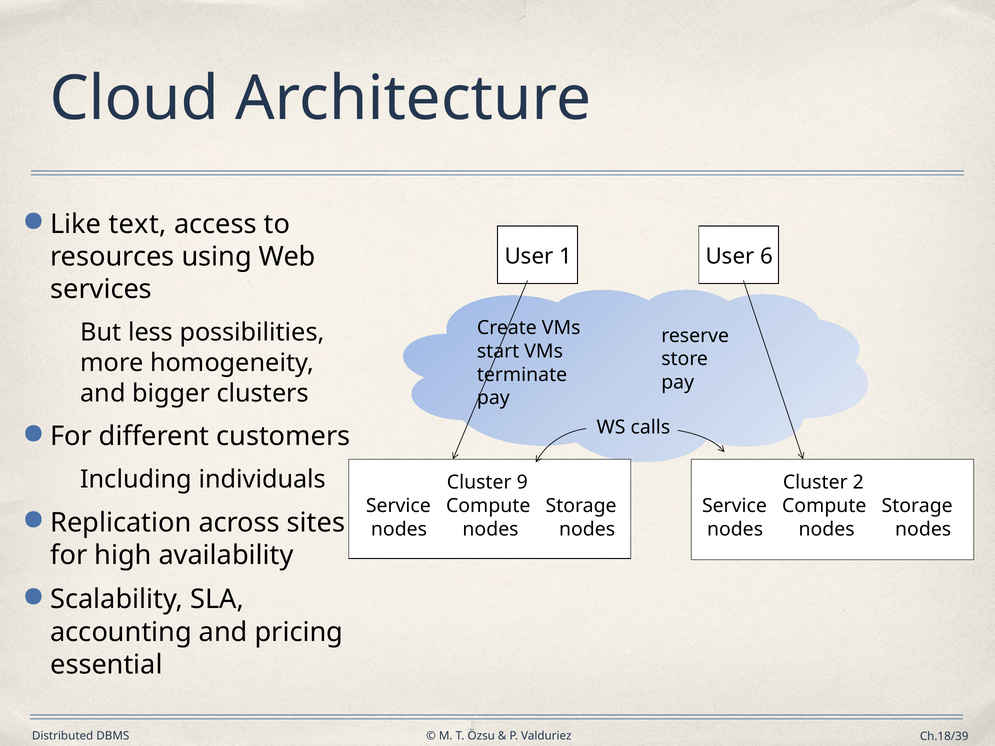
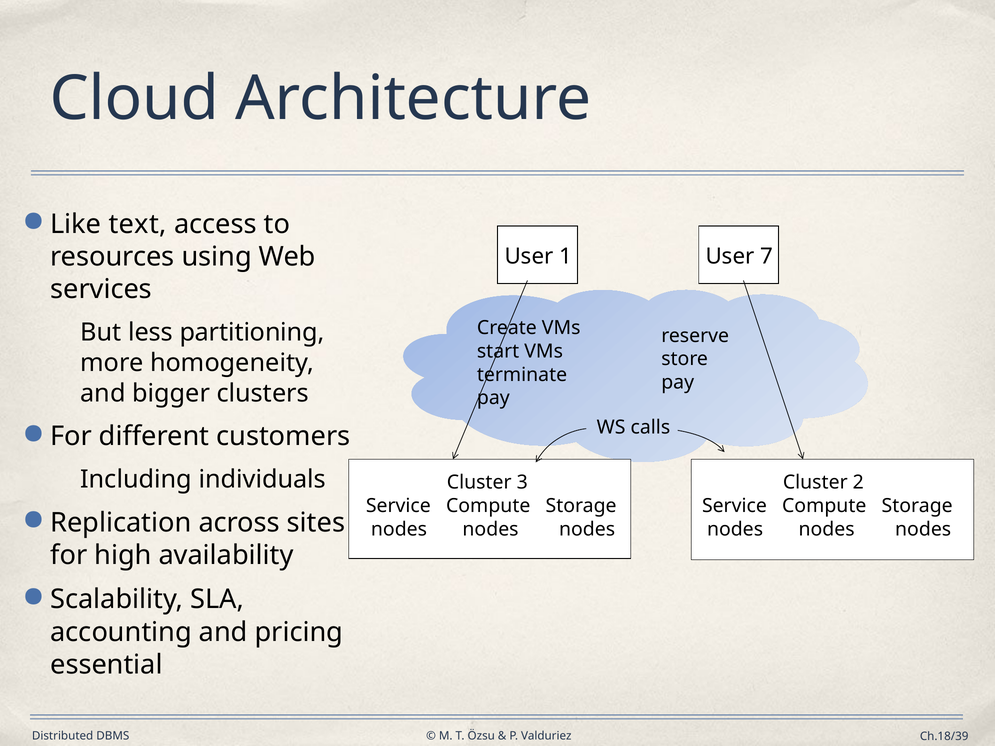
6: 6 -> 7
possibilities: possibilities -> partitioning
9: 9 -> 3
